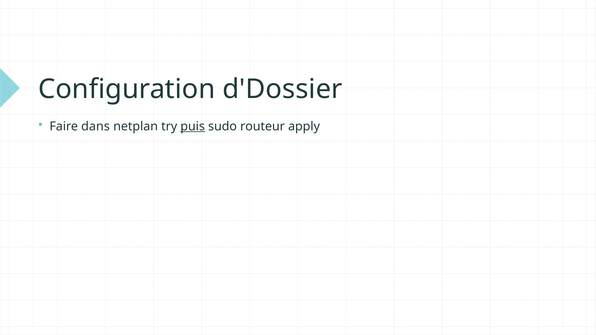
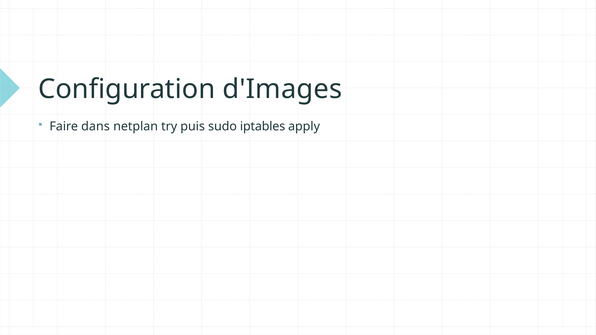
d'Dossier: d'Dossier -> d'Images
puis underline: present -> none
routeur: routeur -> iptables
